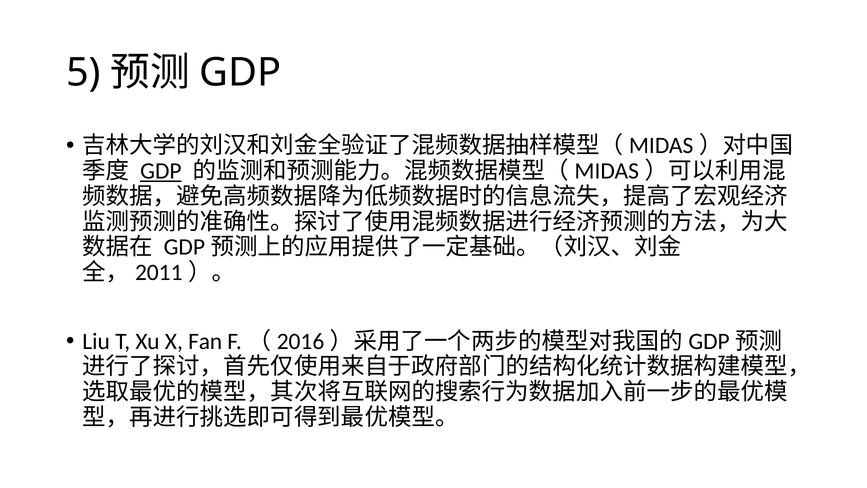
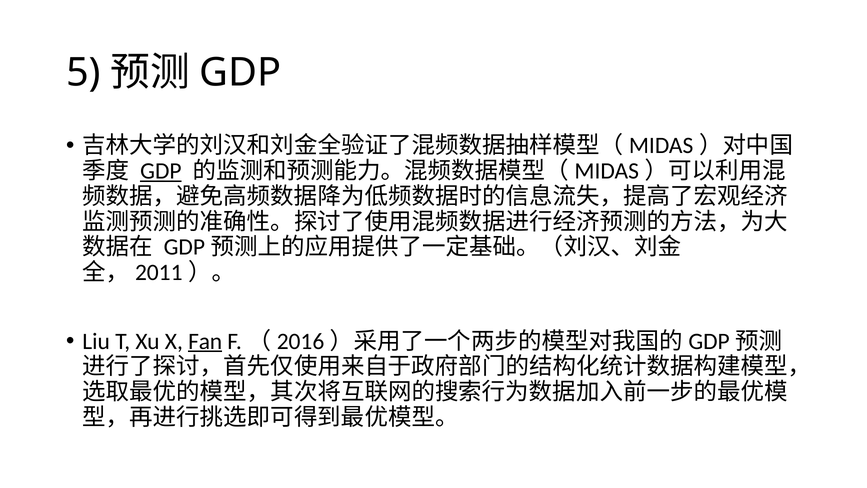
Fan underline: none -> present
